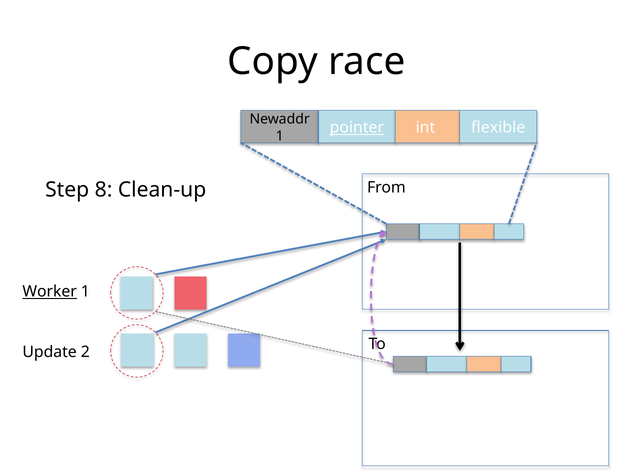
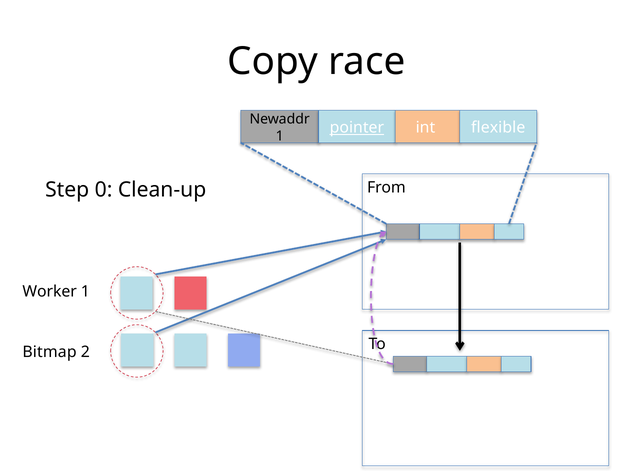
8: 8 -> 0
Worker underline: present -> none
Update: Update -> Bitmap
